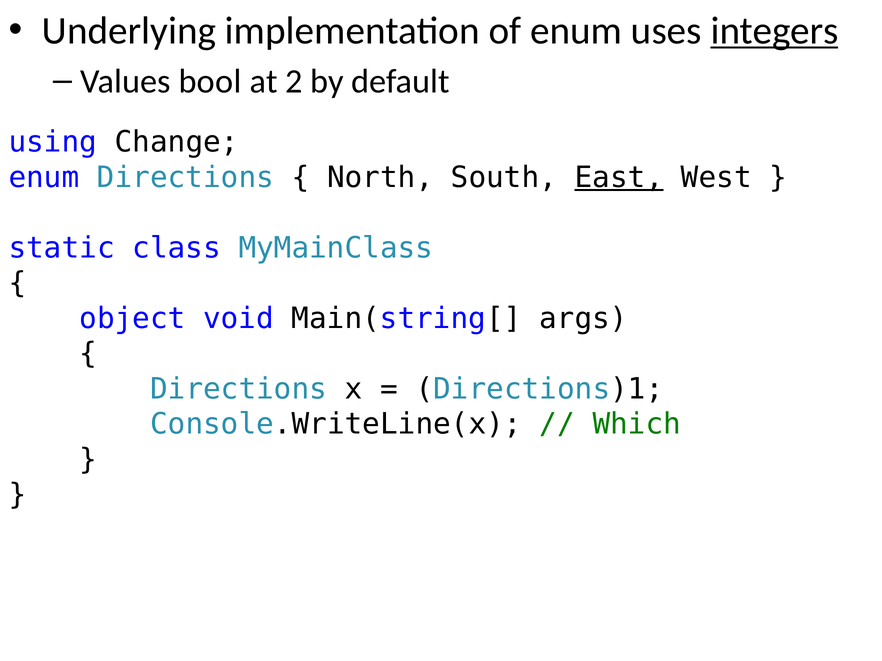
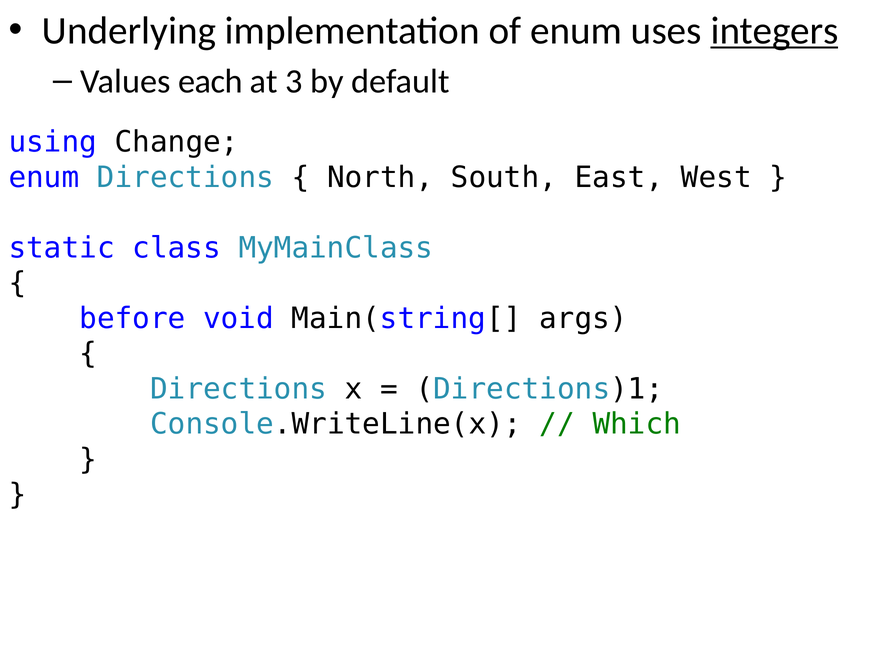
bool: bool -> each
2: 2 -> 3
East underline: present -> none
object: object -> before
